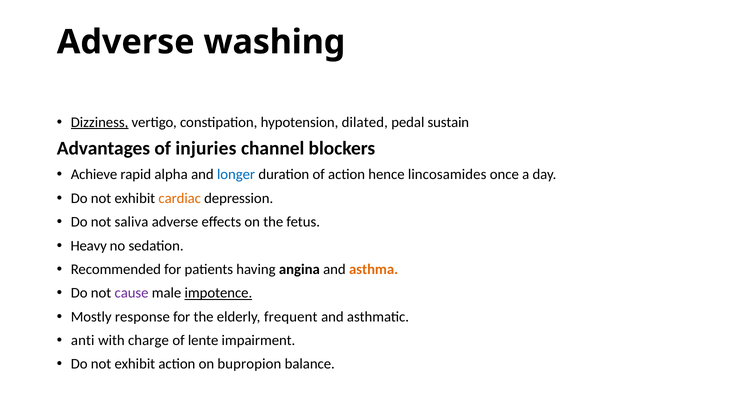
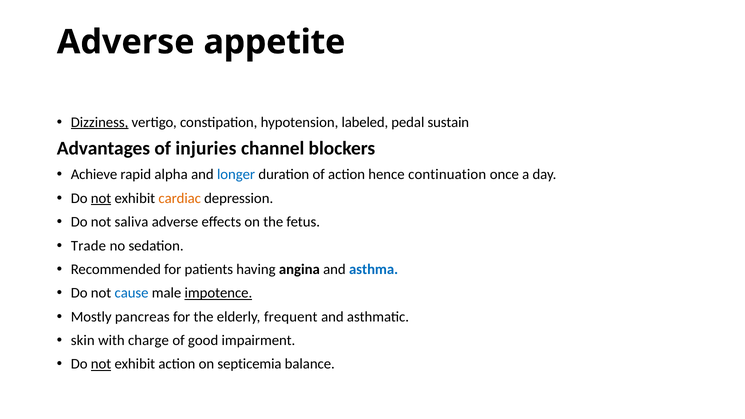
washing: washing -> appetite
dilated: dilated -> labeled
lincosamides: lincosamides -> continuation
not at (101, 198) underline: none -> present
Heavy: Heavy -> Trade
asthma colour: orange -> blue
cause colour: purple -> blue
response: response -> pancreas
anti: anti -> skin
lente: lente -> good
not at (101, 364) underline: none -> present
bupropion: bupropion -> septicemia
